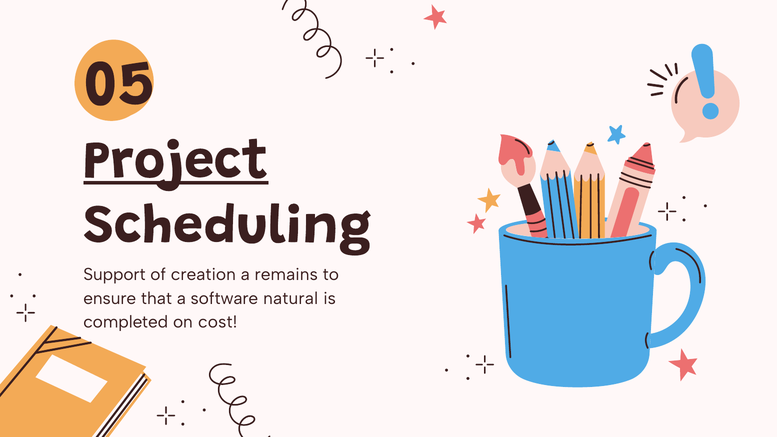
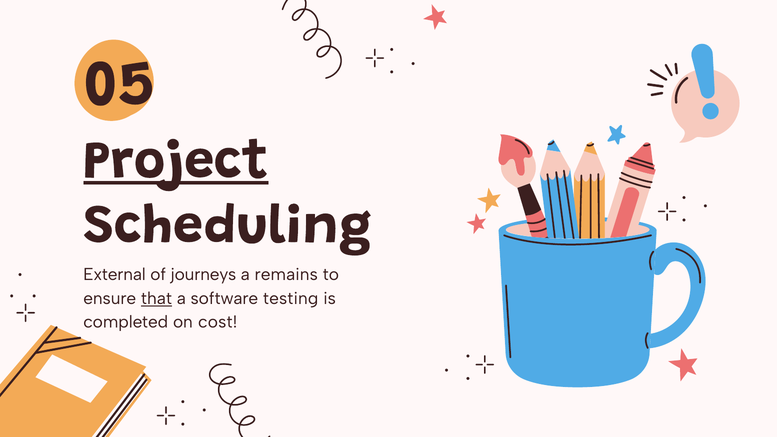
Support: Support -> External
creation: creation -> journeys
that underline: none -> present
natural: natural -> testing
